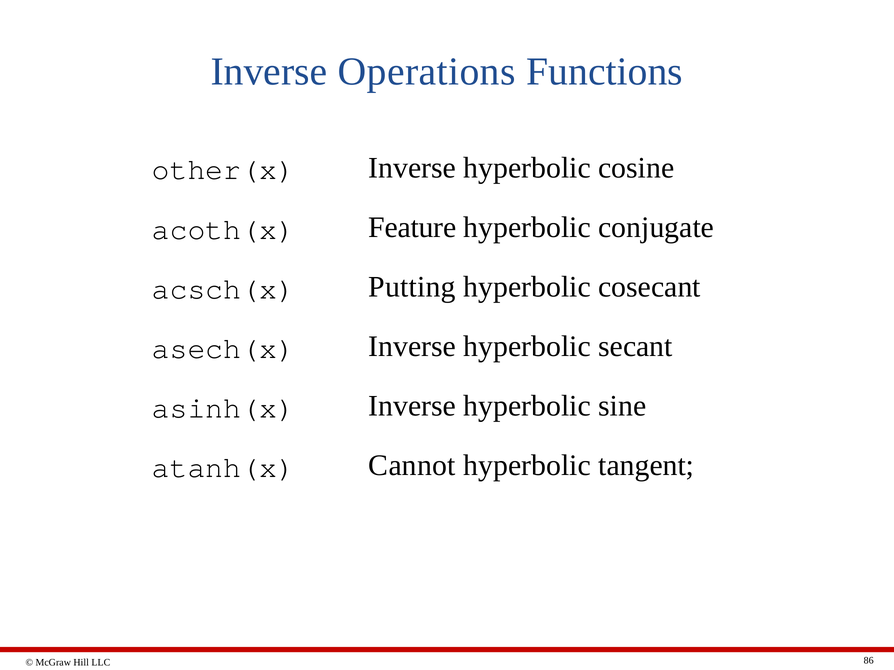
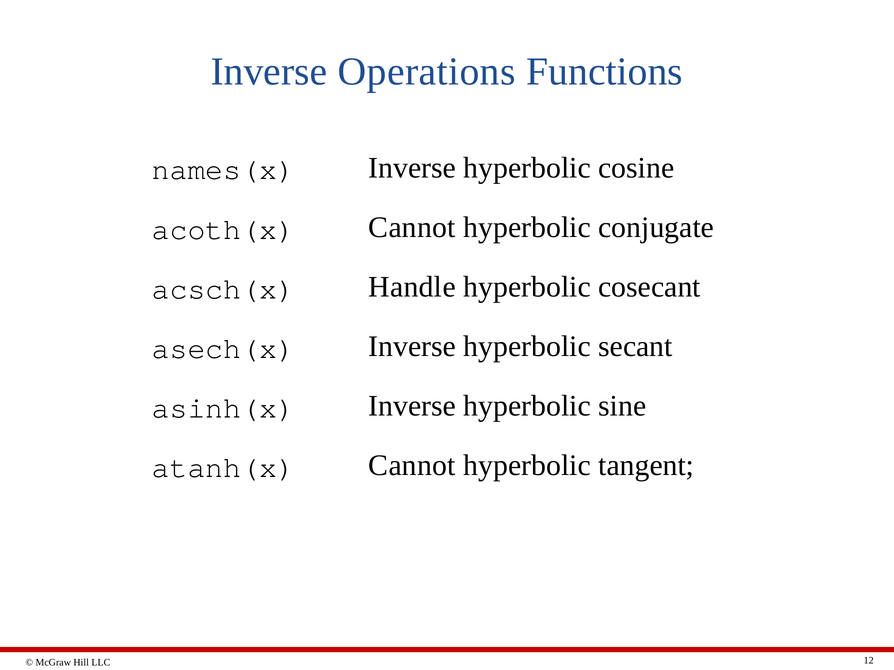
other(x: other(x -> names(x
acoth(x Feature: Feature -> Cannot
Putting: Putting -> Handle
86: 86 -> 12
